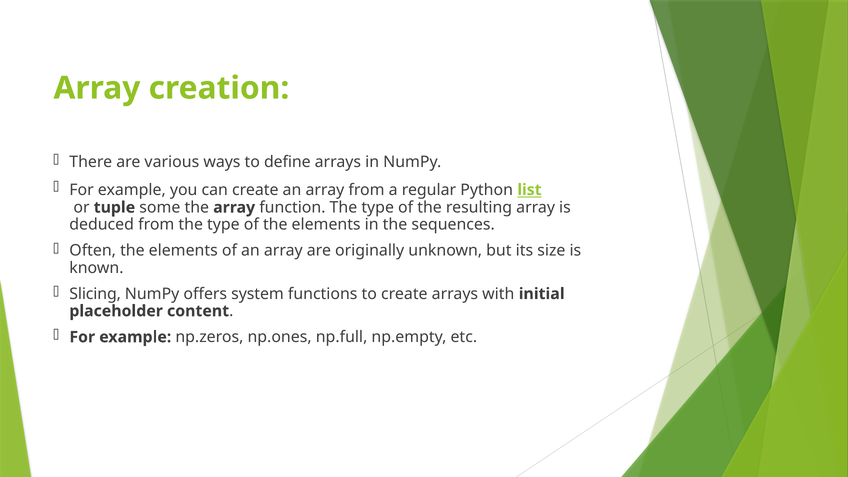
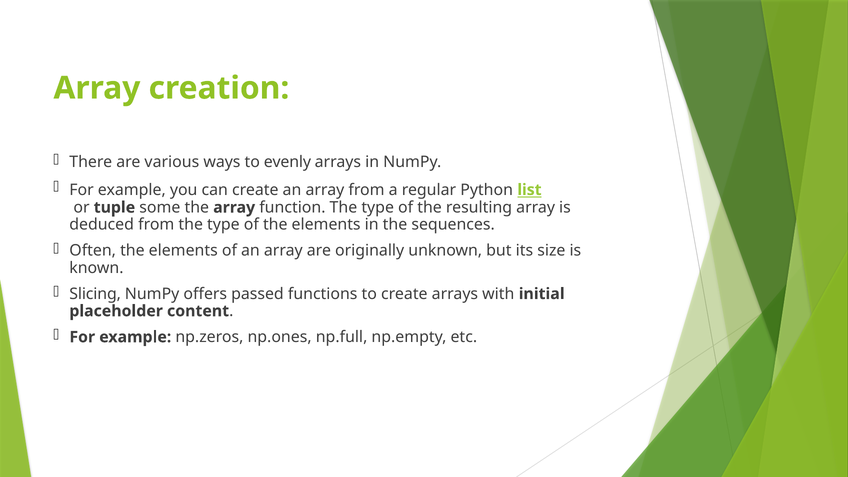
define: define -> evenly
system: system -> passed
